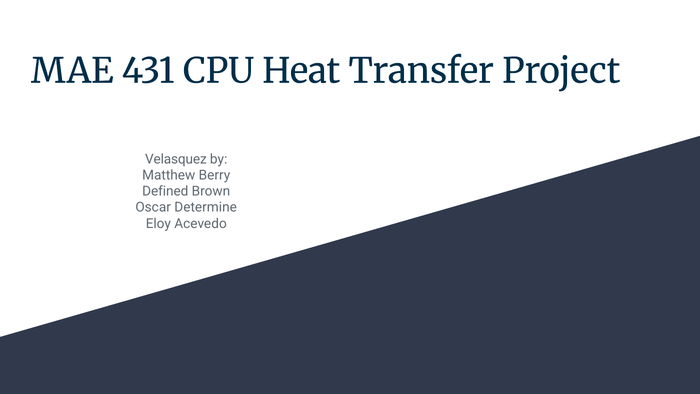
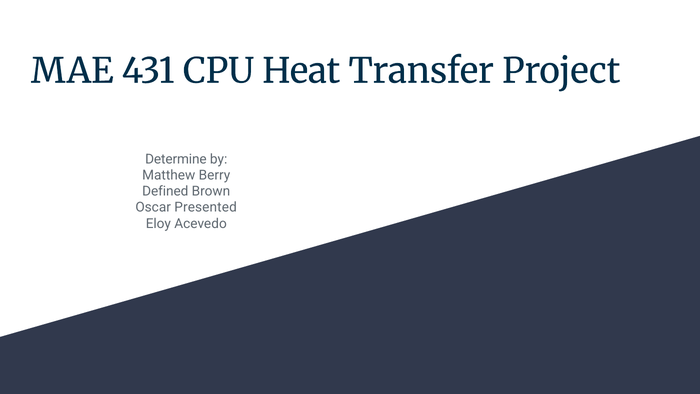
Velasquez: Velasquez -> Determine
Determine: Determine -> Presented
